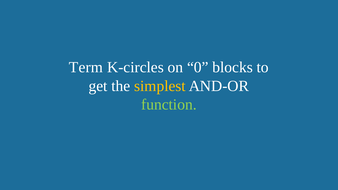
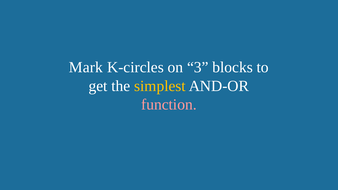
Term: Term -> Mark
0: 0 -> 3
function colour: light green -> pink
